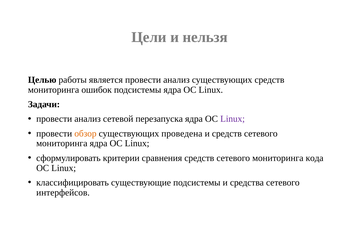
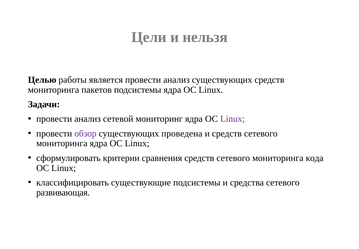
ошибок: ошибок -> пакетов
перезапуска: перезапуска -> мониторинг
обзор colour: orange -> purple
интерфейсов: интерфейсов -> развивающая
